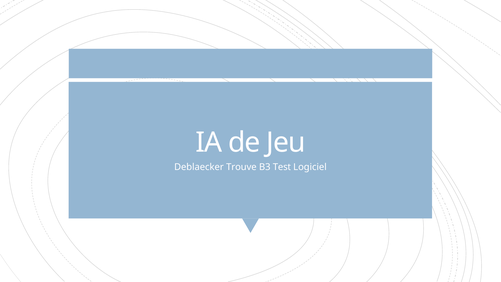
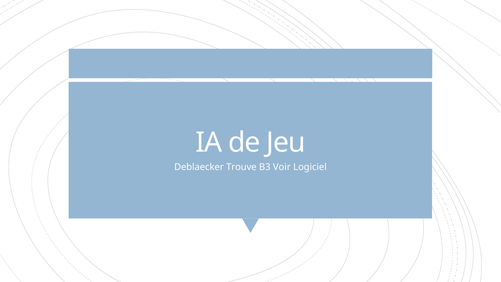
Test: Test -> Voir
